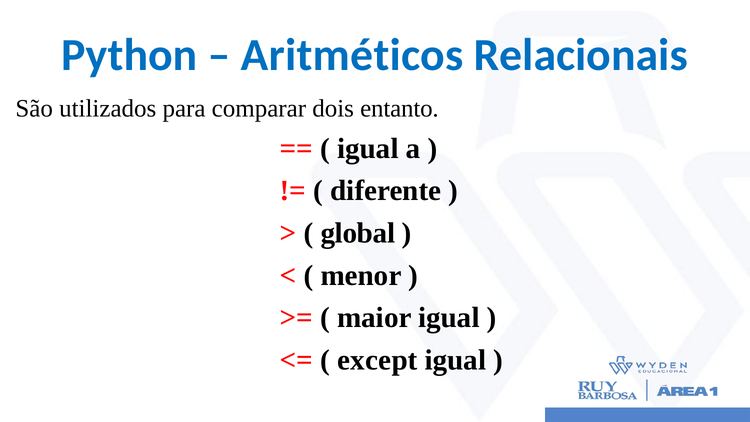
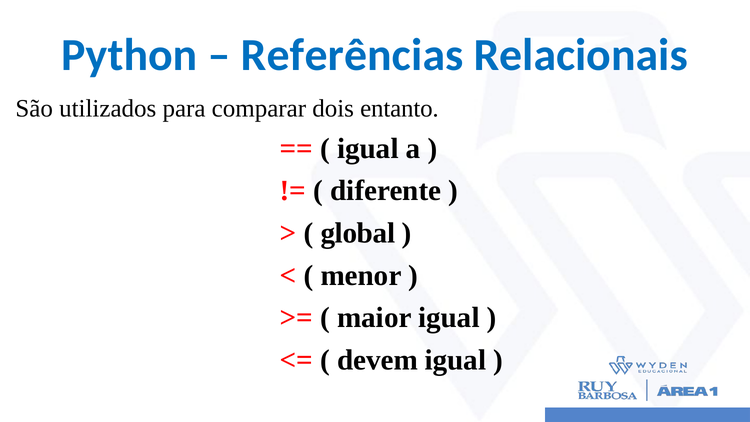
Aritméticos: Aritméticos -> Referências
except: except -> devem
